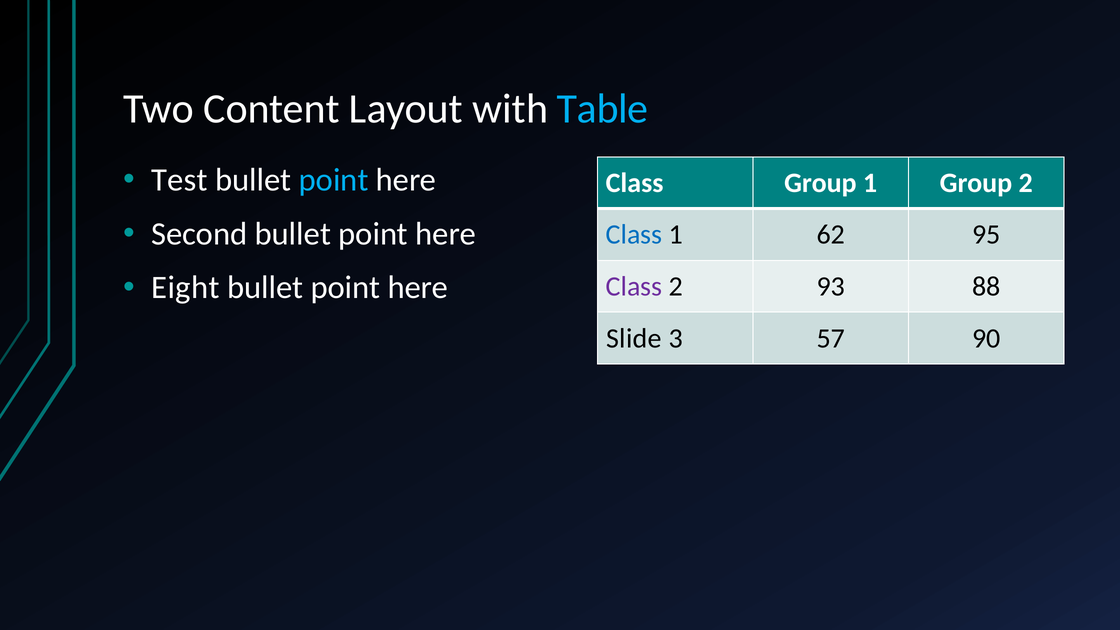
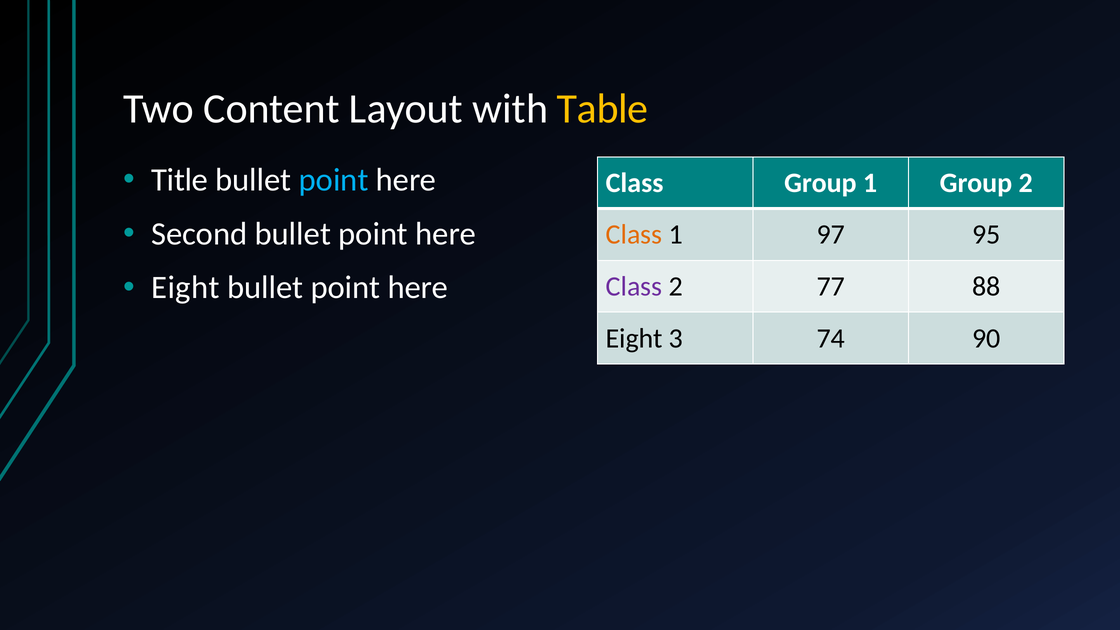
Table colour: light blue -> yellow
Test: Test -> Title
Class at (634, 235) colour: blue -> orange
62: 62 -> 97
93: 93 -> 77
Slide at (634, 338): Slide -> Eight
57: 57 -> 74
